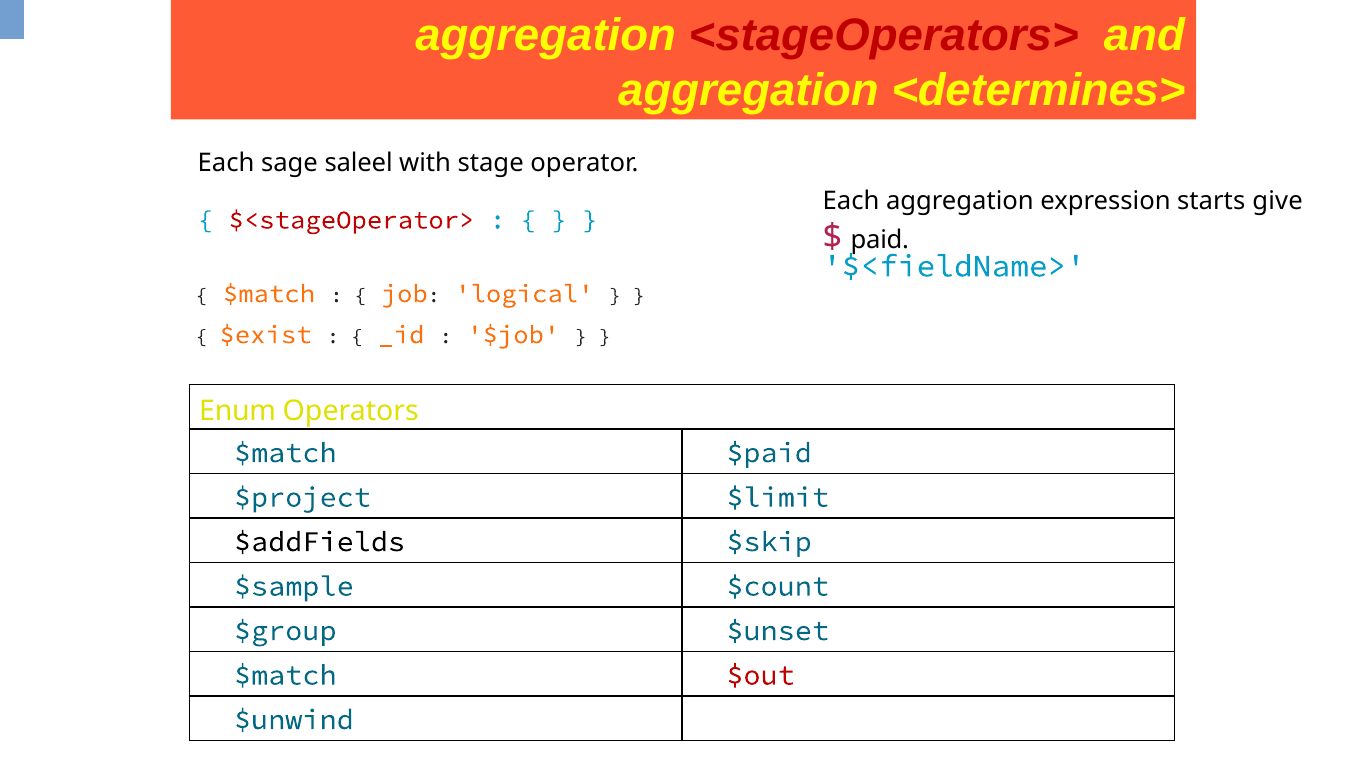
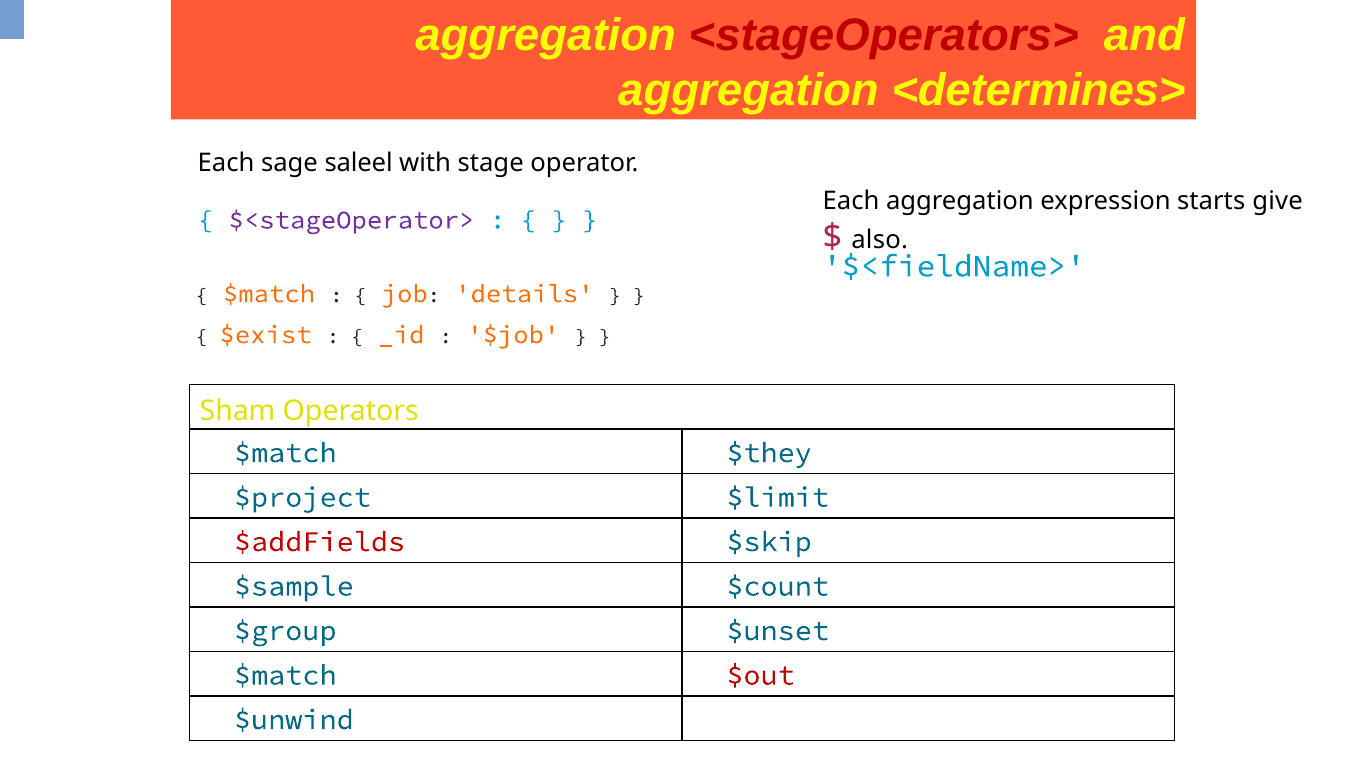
$<stageOperator> colour: red -> purple
paid: paid -> also
logical: logical -> details
Enum: Enum -> Sham
$paid: $paid -> $they
$addFields colour: black -> red
